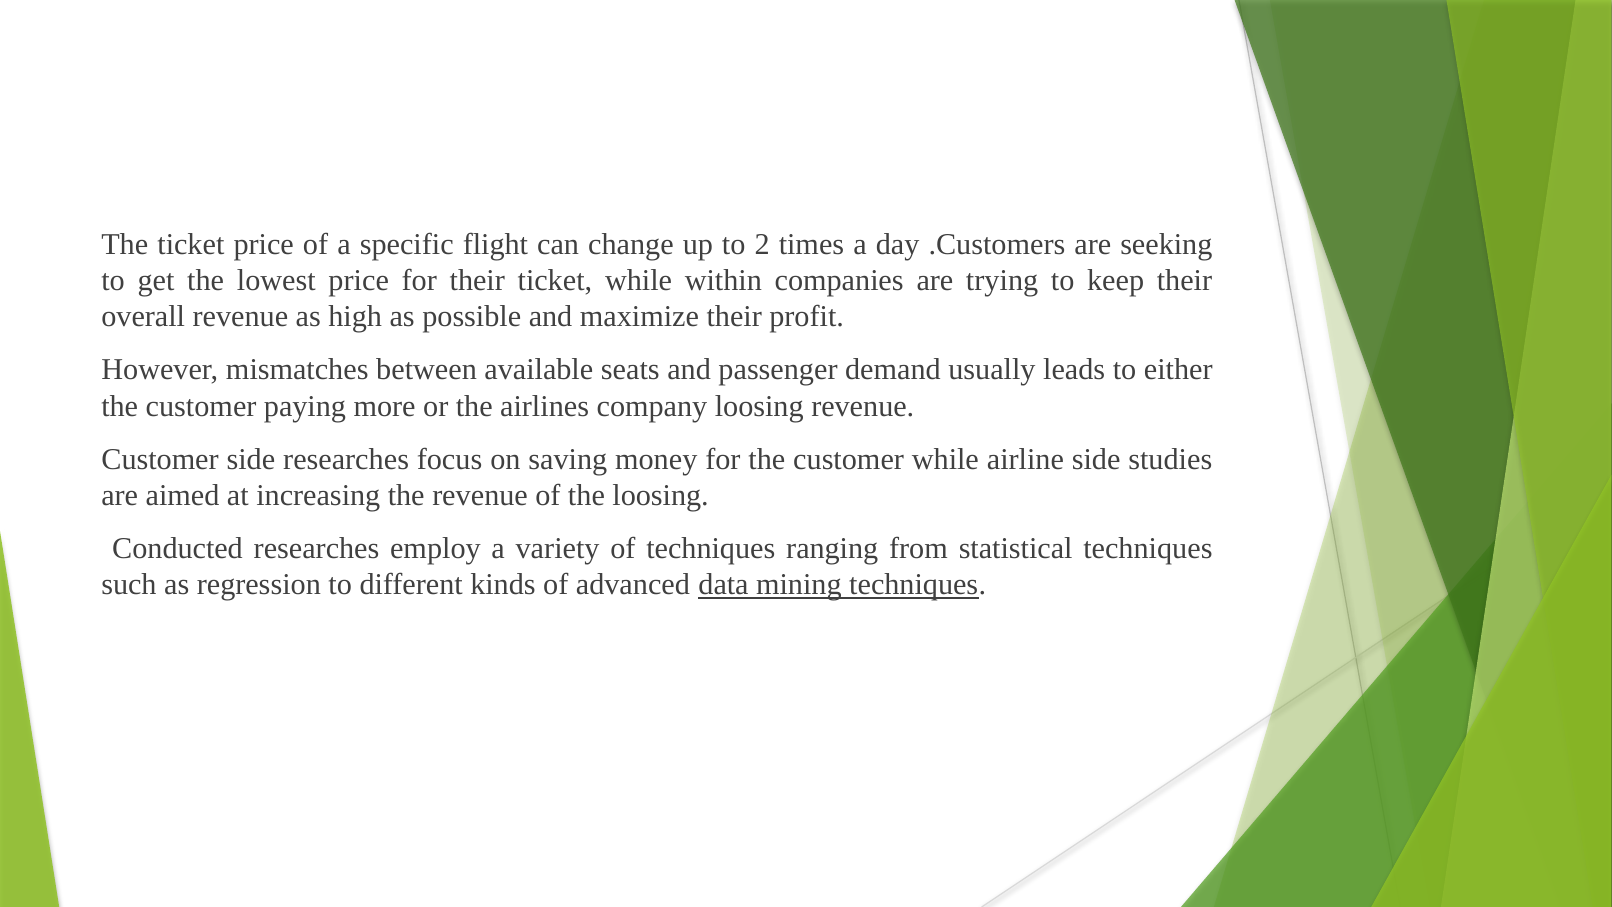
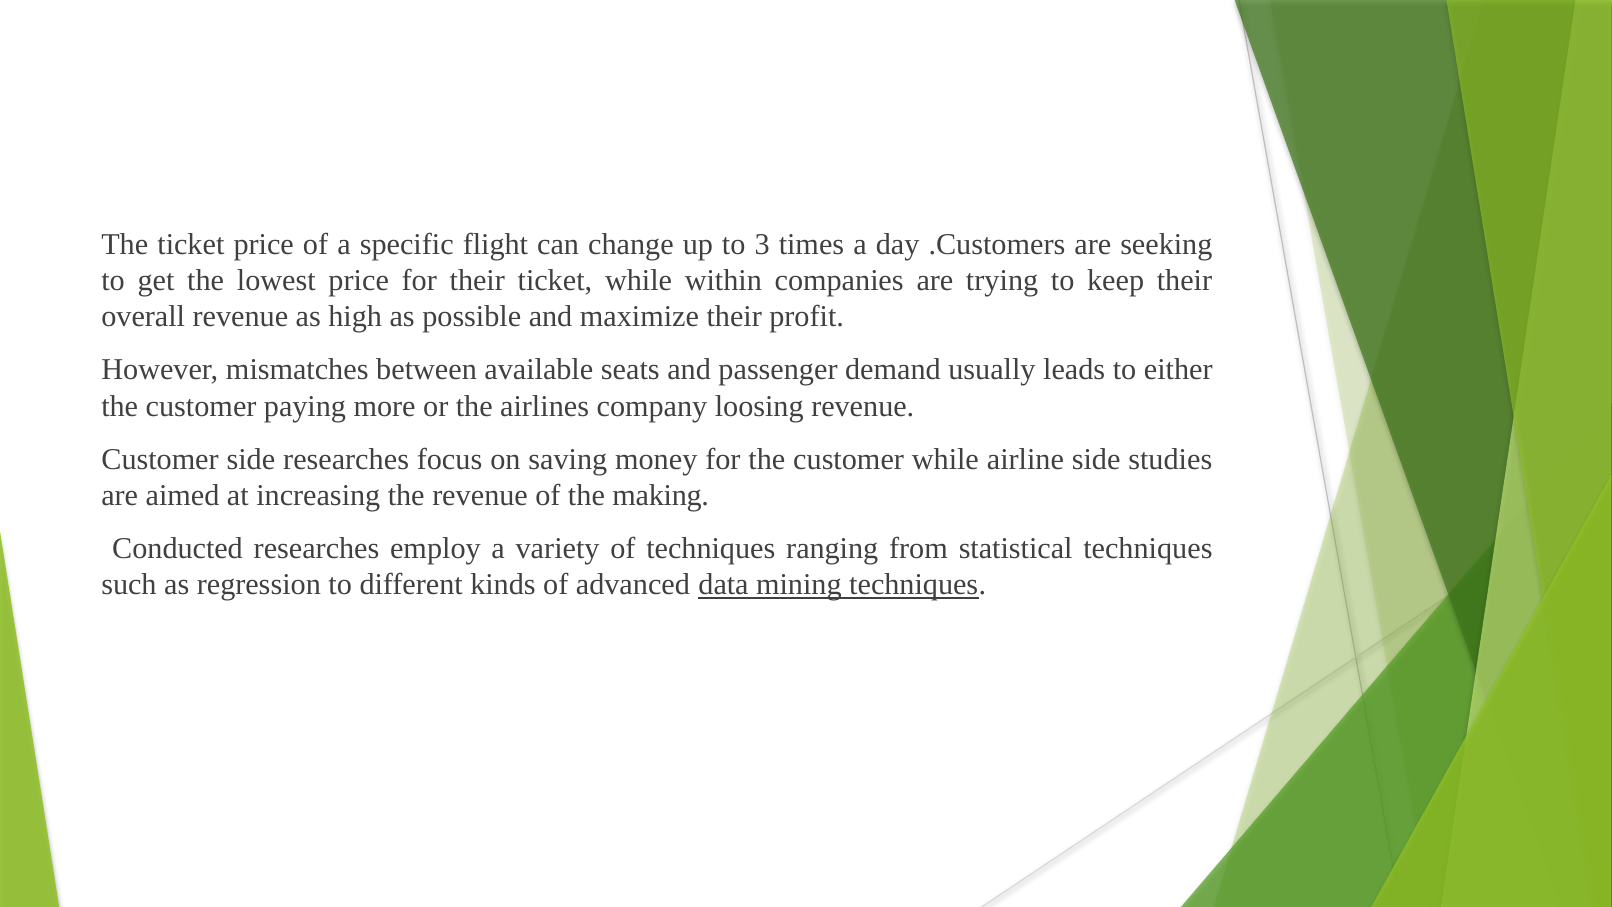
2: 2 -> 3
the loosing: loosing -> making
